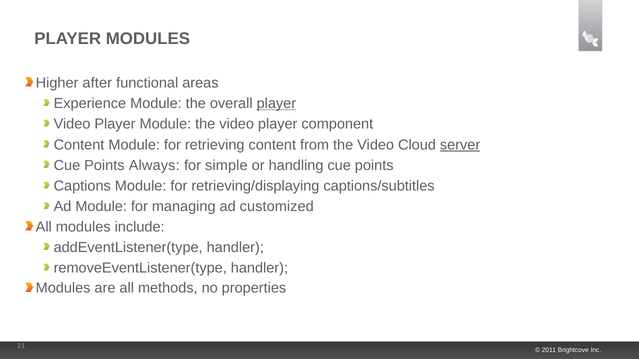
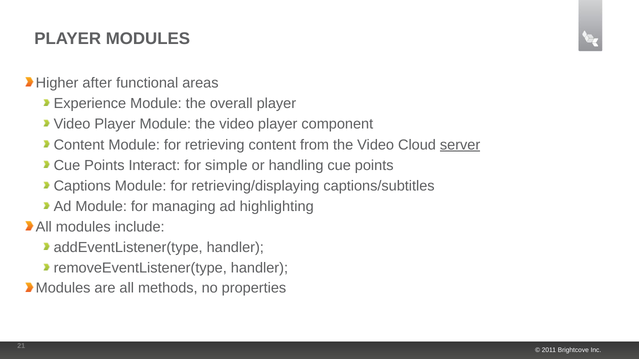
player at (276, 104) underline: present -> none
Always: Always -> Interact
customized: customized -> highlighting
